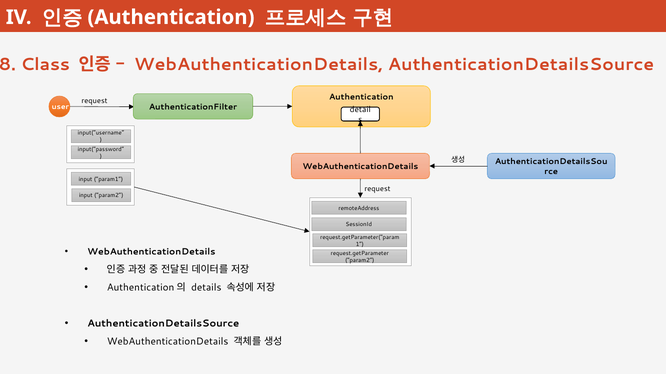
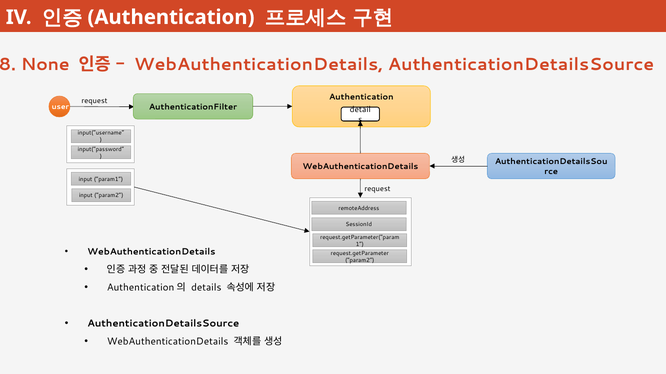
Class: Class -> None
